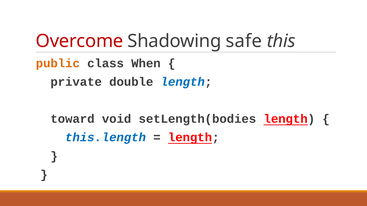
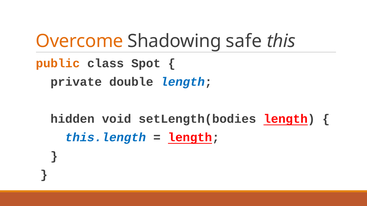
Overcome colour: red -> orange
When: When -> Spot
toward: toward -> hidden
